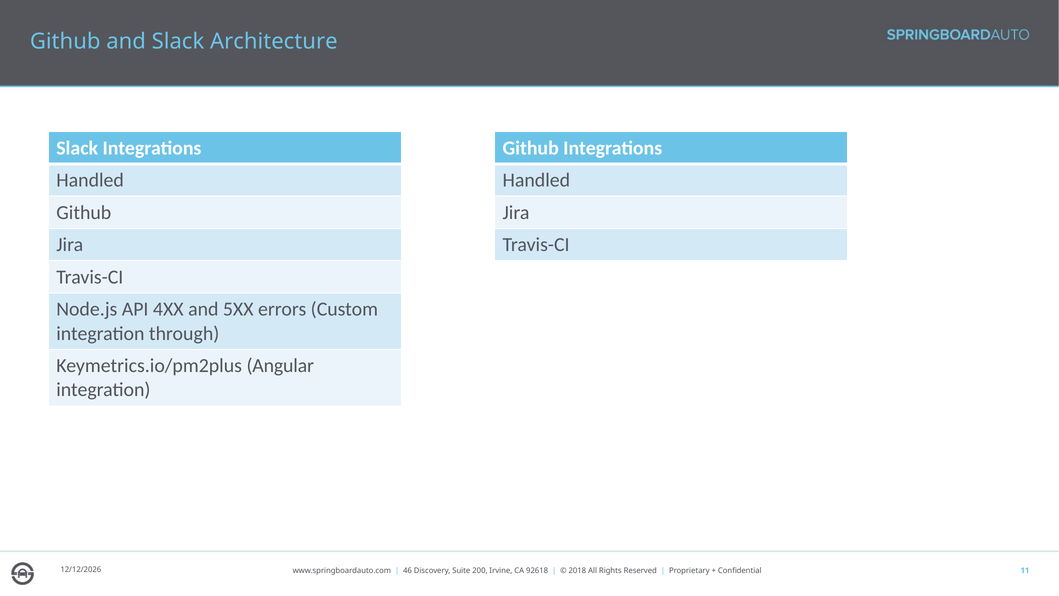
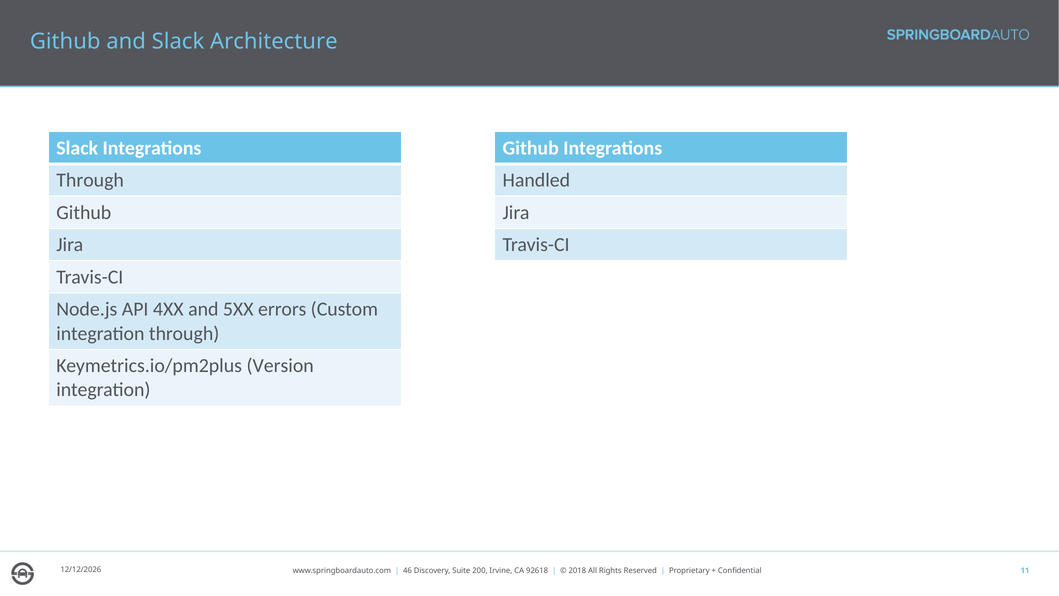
Handled at (90, 180): Handled -> Through
Angular: Angular -> Version
